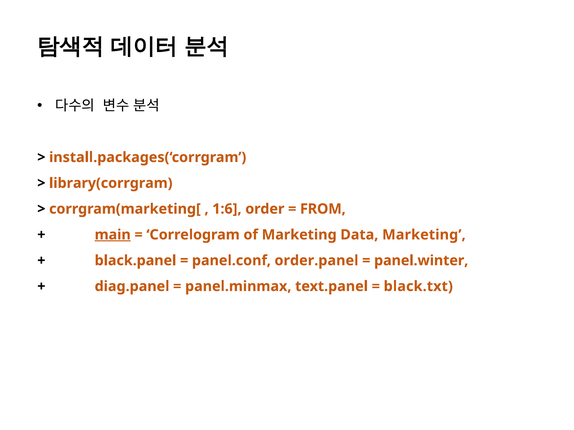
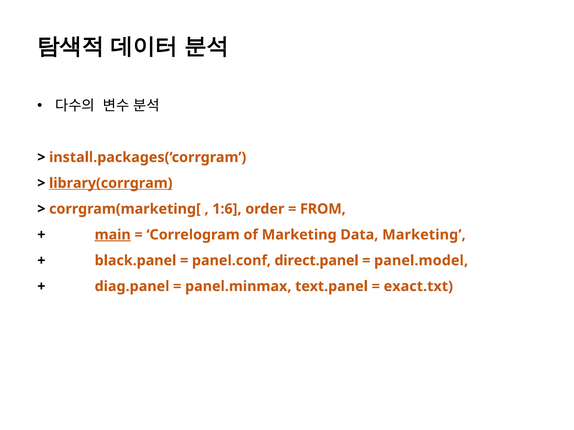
library(corrgram underline: none -> present
order.panel: order.panel -> direct.panel
panel.winter: panel.winter -> panel.model
black.txt: black.txt -> exact.txt
